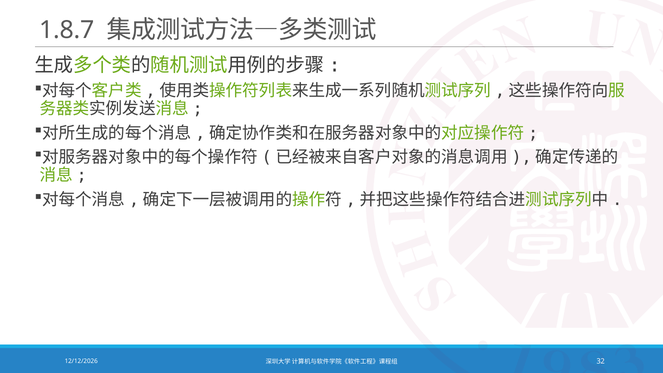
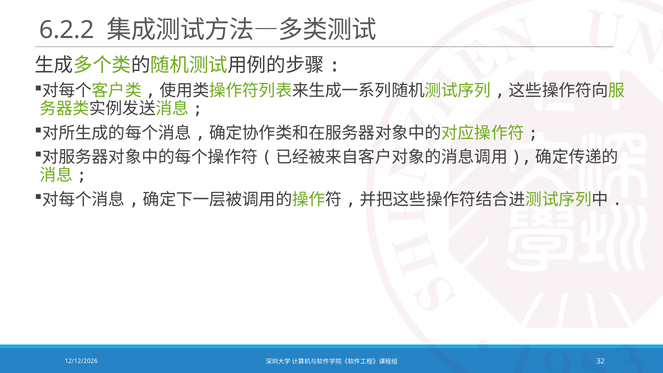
1.8.7: 1.8.7 -> 6.2.2
